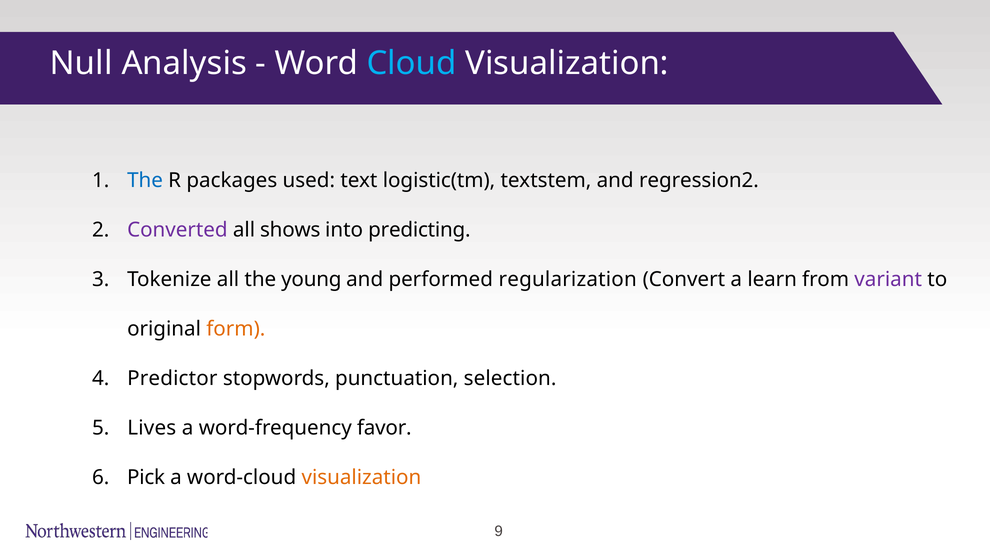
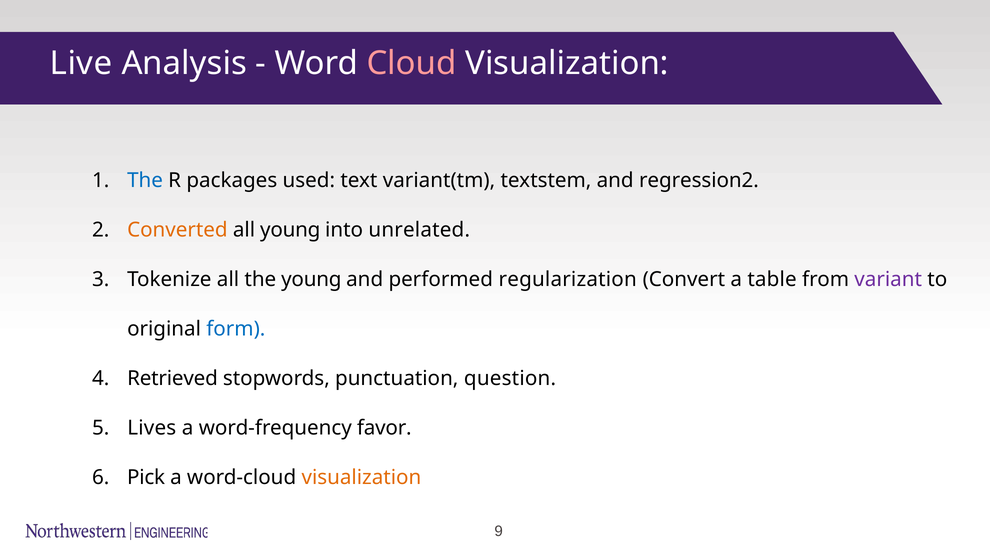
Null: Null -> Live
Cloud colour: light blue -> pink
logistic(tm: logistic(tm -> variant(tm
Converted colour: purple -> orange
all shows: shows -> young
predicting: predicting -> unrelated
learn: learn -> table
form colour: orange -> blue
Predictor: Predictor -> Retrieved
selection: selection -> question
